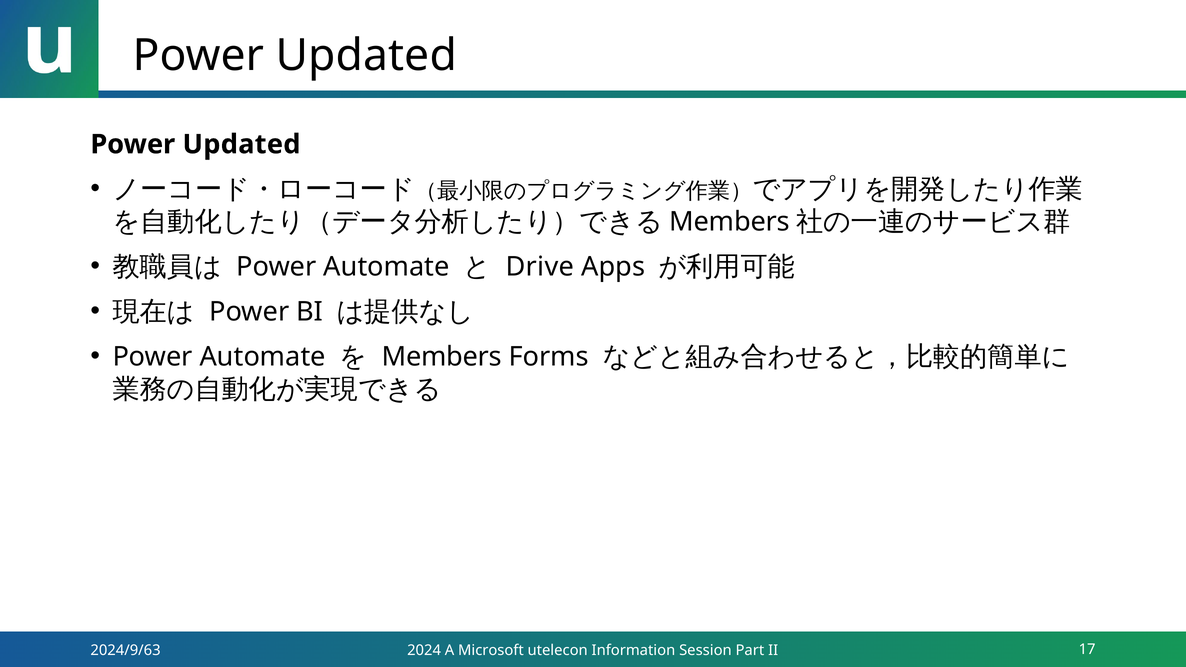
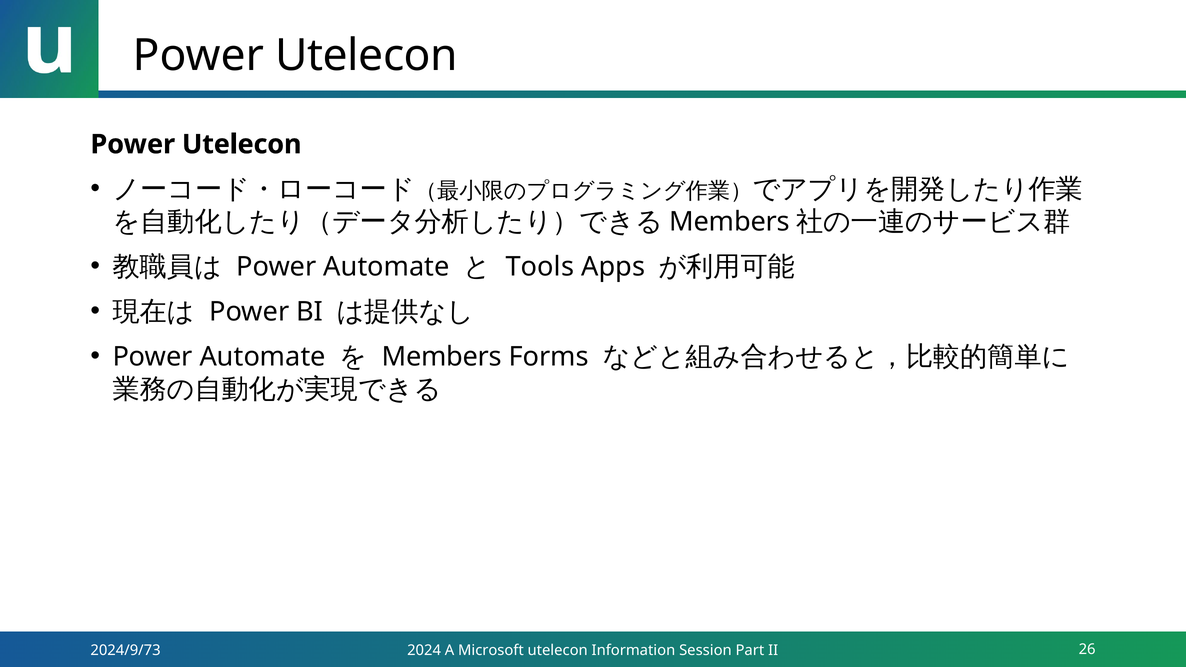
Updated at (366, 56): Updated -> Utelecon
Updated at (241, 144): Updated -> Utelecon
Drive: Drive -> Tools
2024/9/63: 2024/9/63 -> 2024/9/73
17: 17 -> 26
